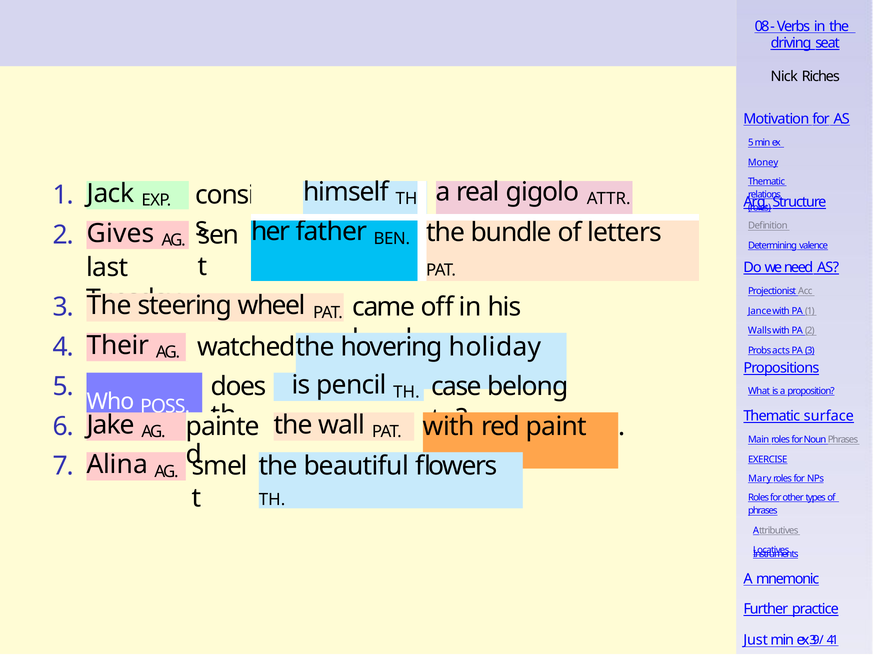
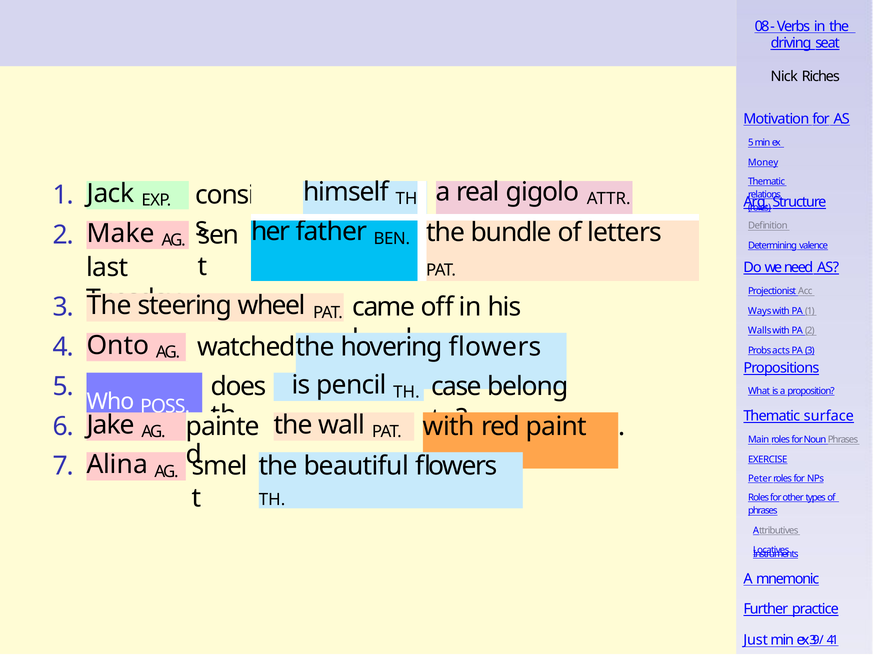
Gives: Gives -> Make
Jance: Jance -> Ways
Their: Their -> Onto
holiday at (495, 347): holiday -> flowers
Mary: Mary -> Peter
